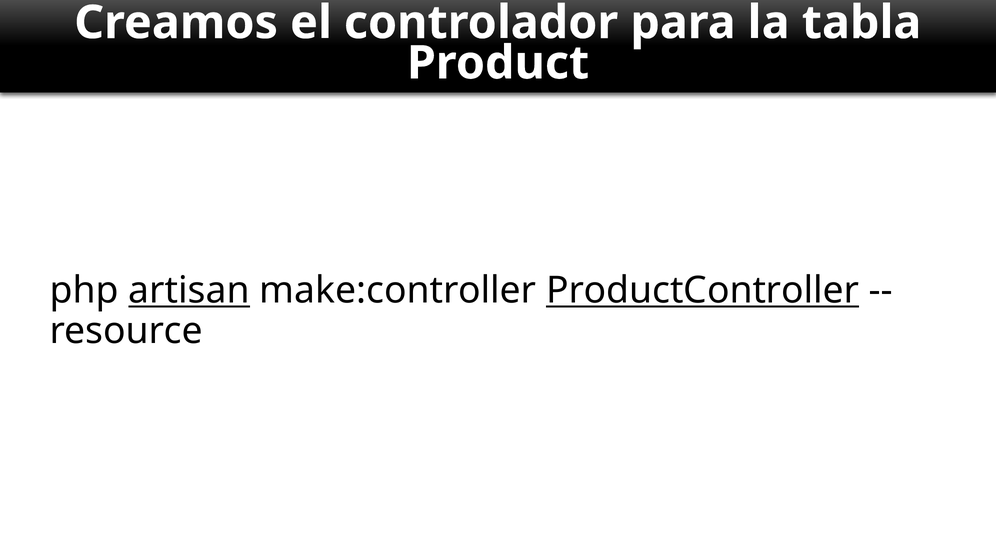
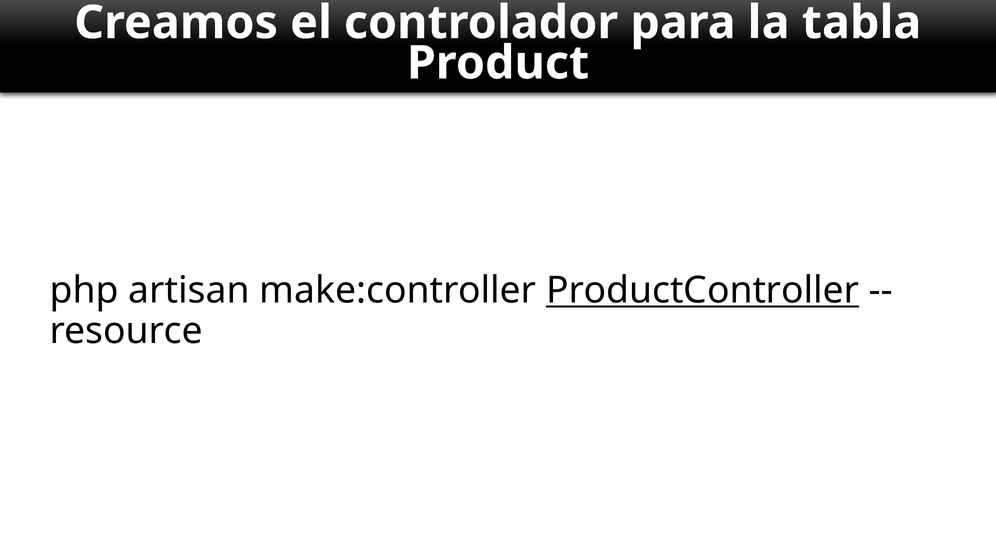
artisan underline: present -> none
